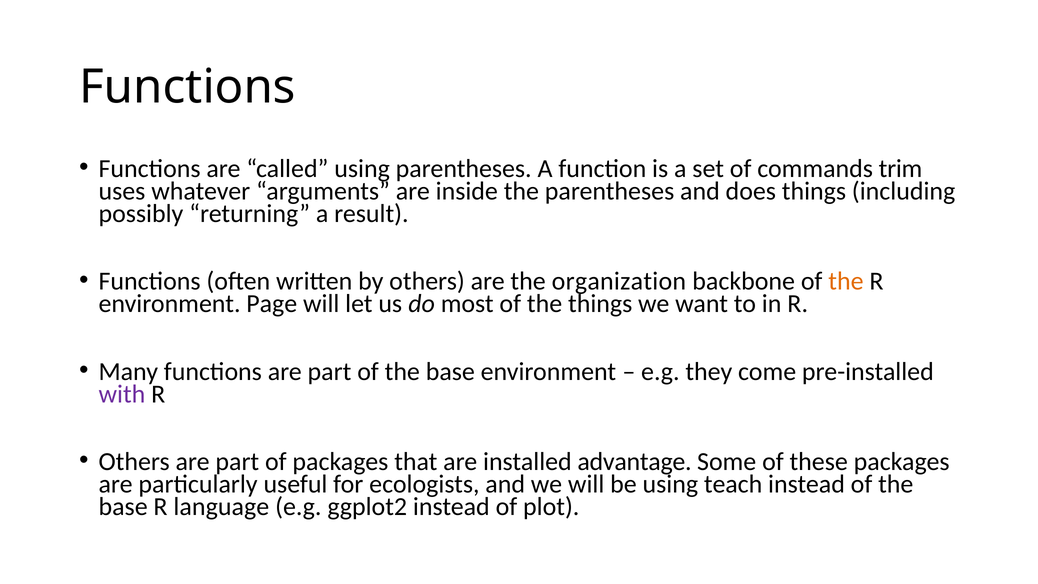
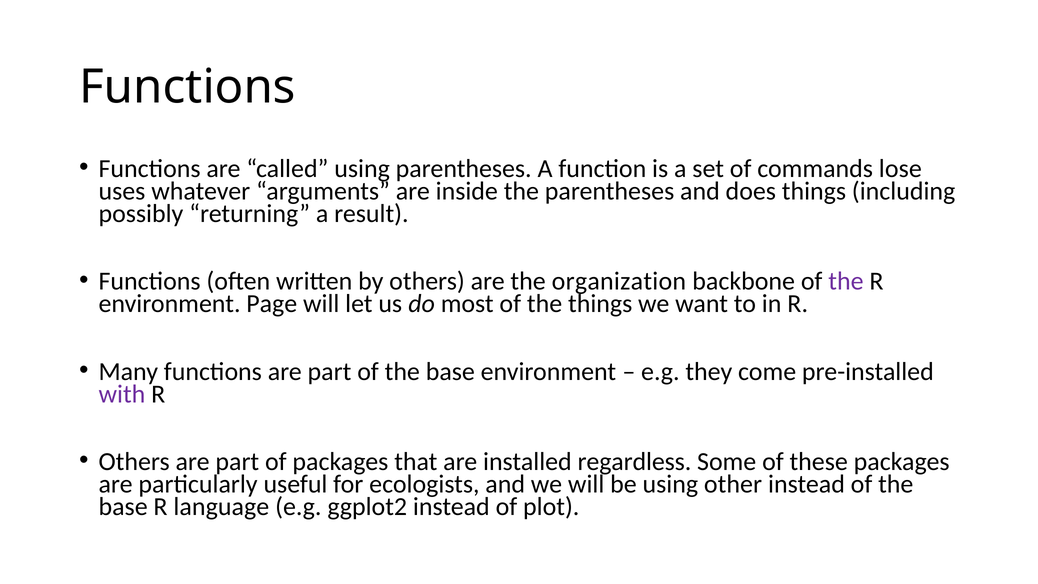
trim: trim -> lose
the at (846, 281) colour: orange -> purple
advantage: advantage -> regardless
teach: teach -> other
